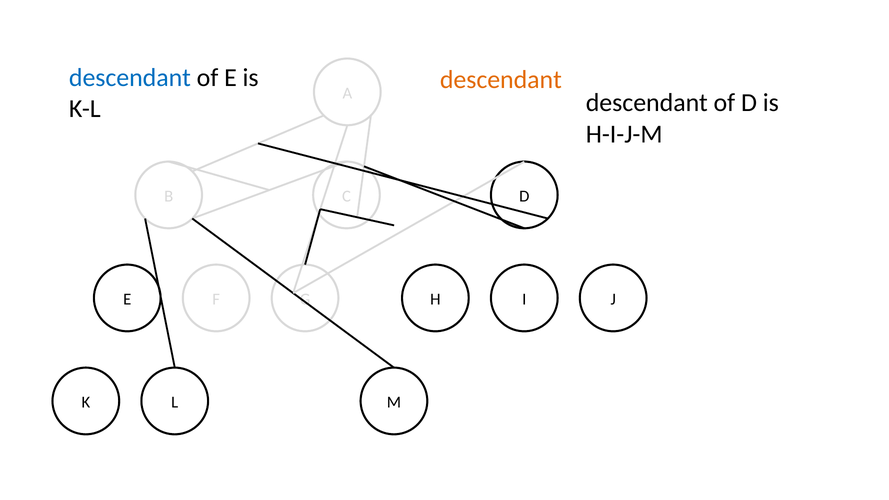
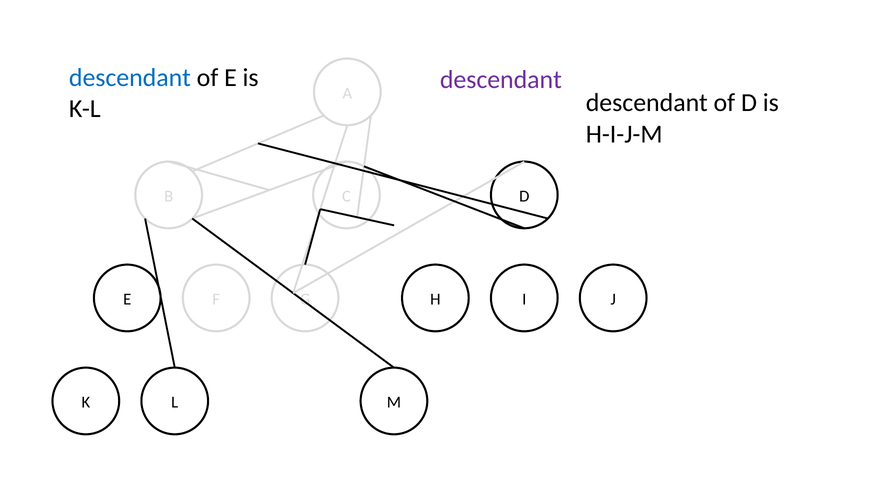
descendant at (501, 80) colour: orange -> purple
